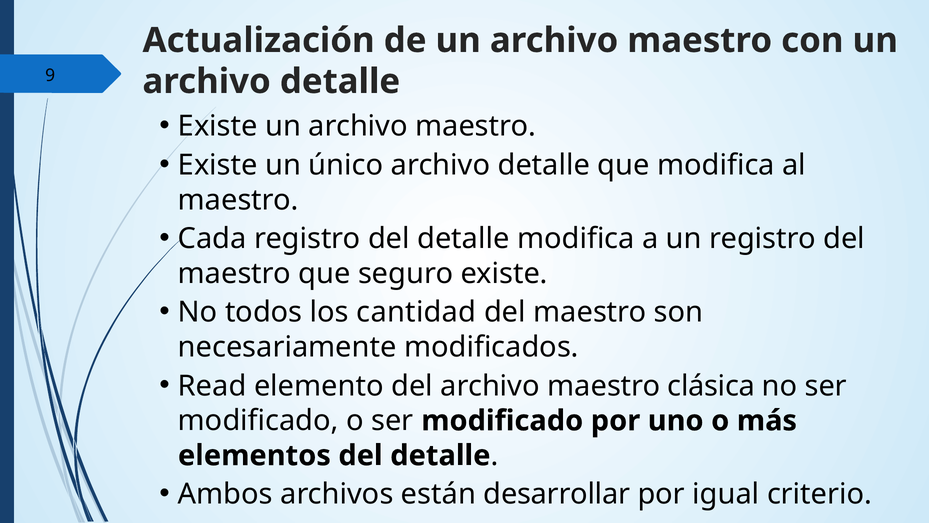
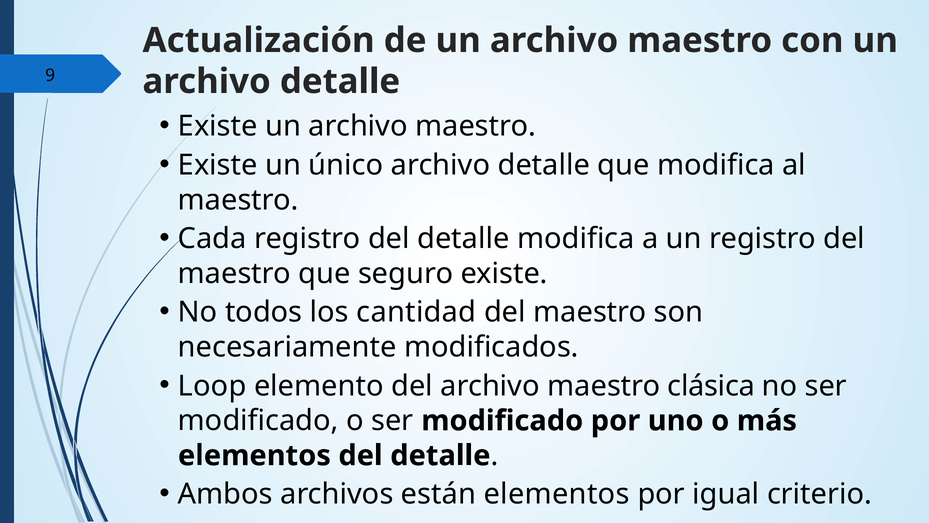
Read: Read -> Loop
están desarrollar: desarrollar -> elementos
